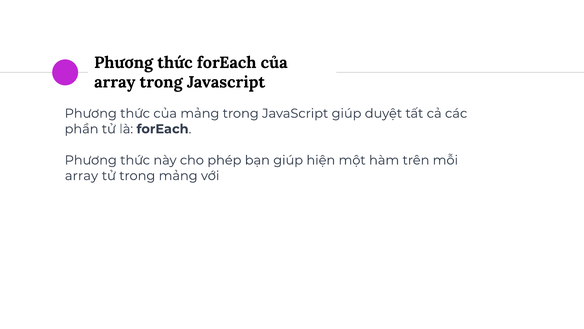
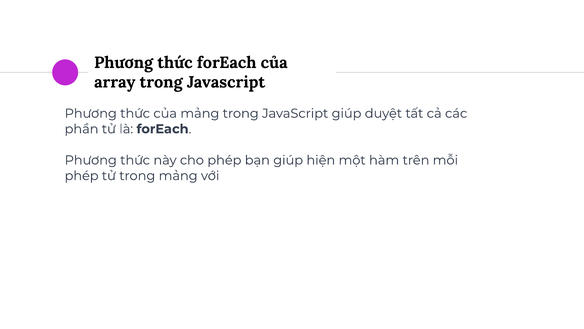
array at (81, 176): array -> phép
